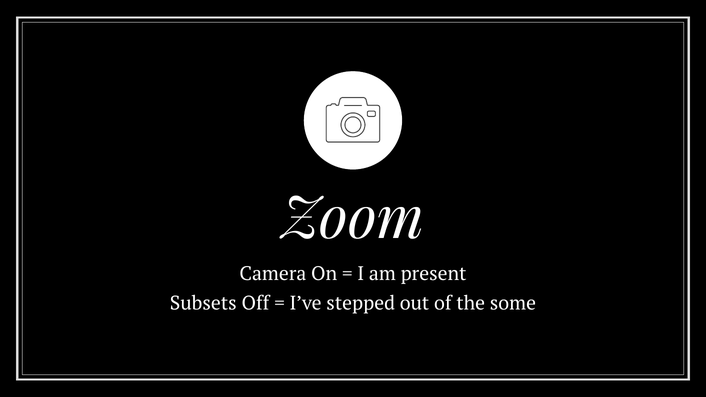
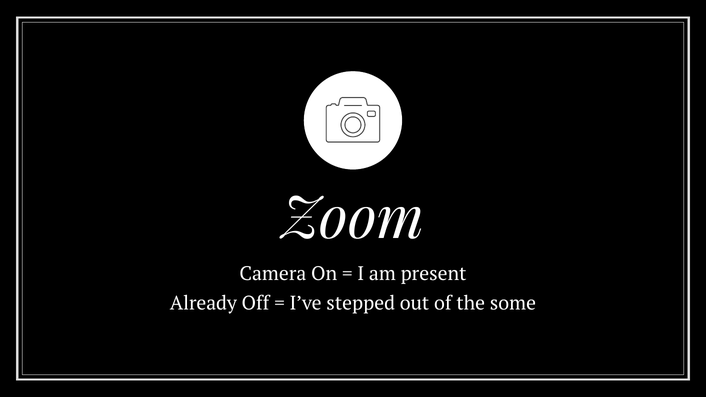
Subsets: Subsets -> Already
